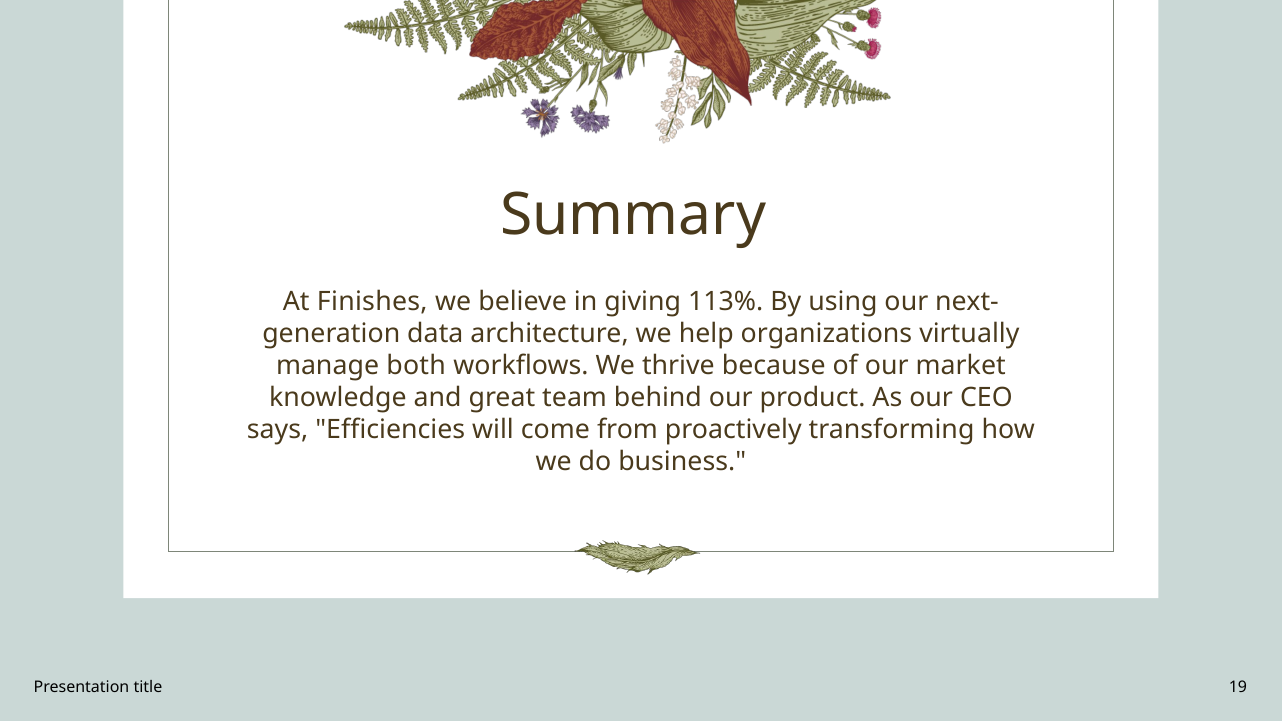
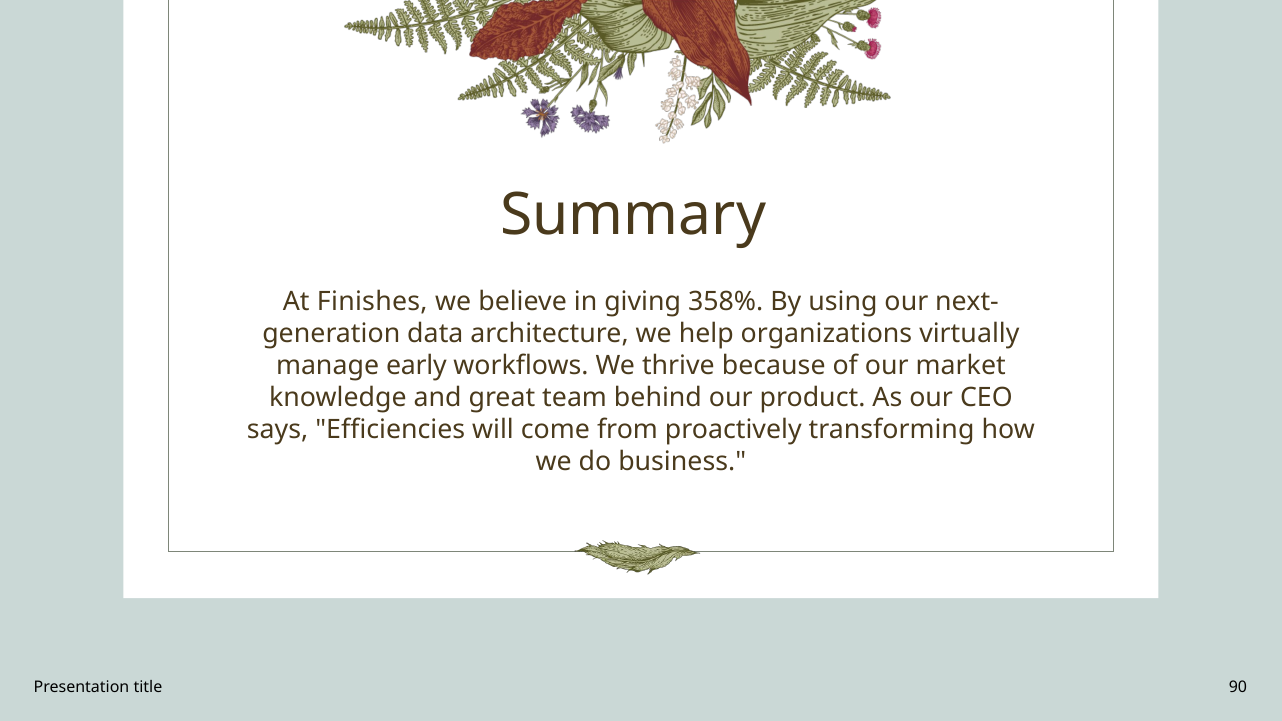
113%: 113% -> 358%
both: both -> early
19: 19 -> 90
